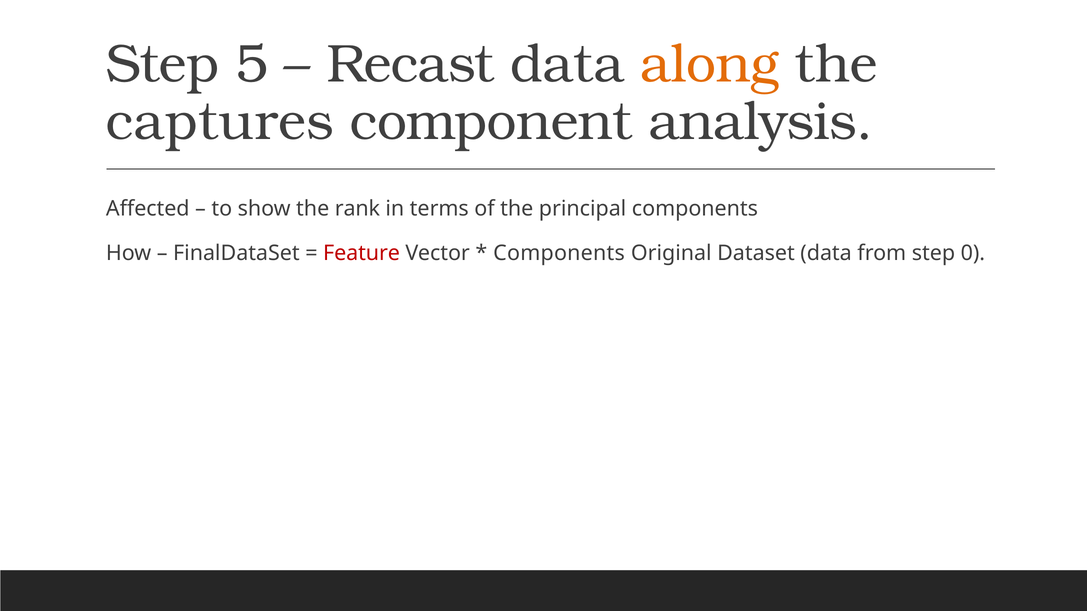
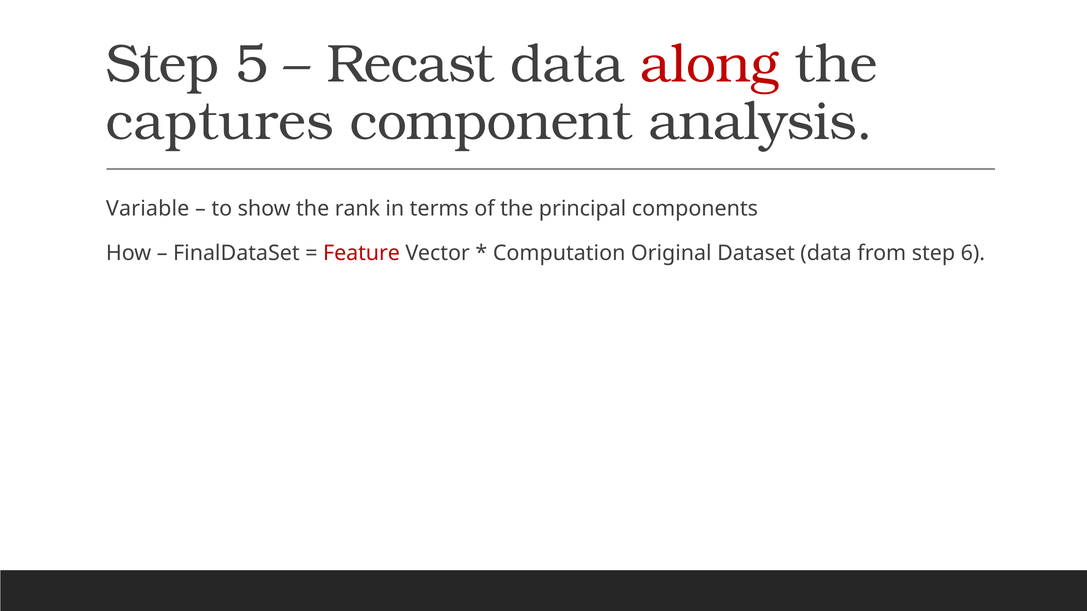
along colour: orange -> red
Affected: Affected -> Variable
Components at (559, 253): Components -> Computation
0: 0 -> 6
